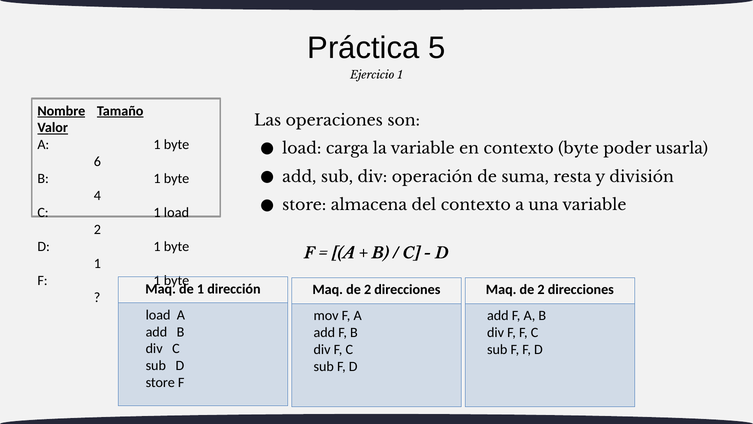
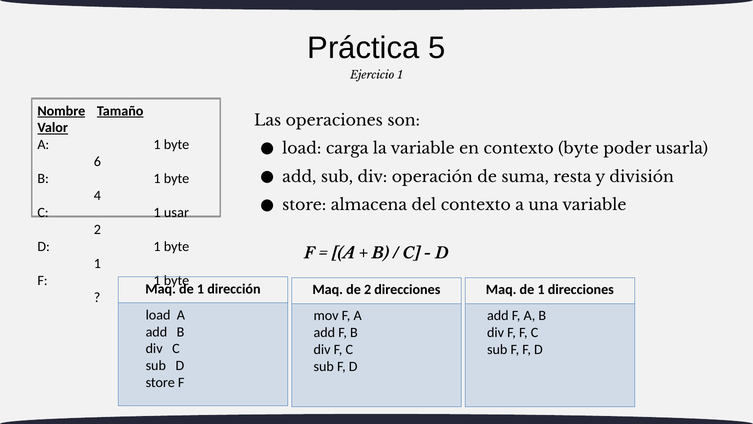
1 load: load -> usar
2 at (541, 289): 2 -> 1
